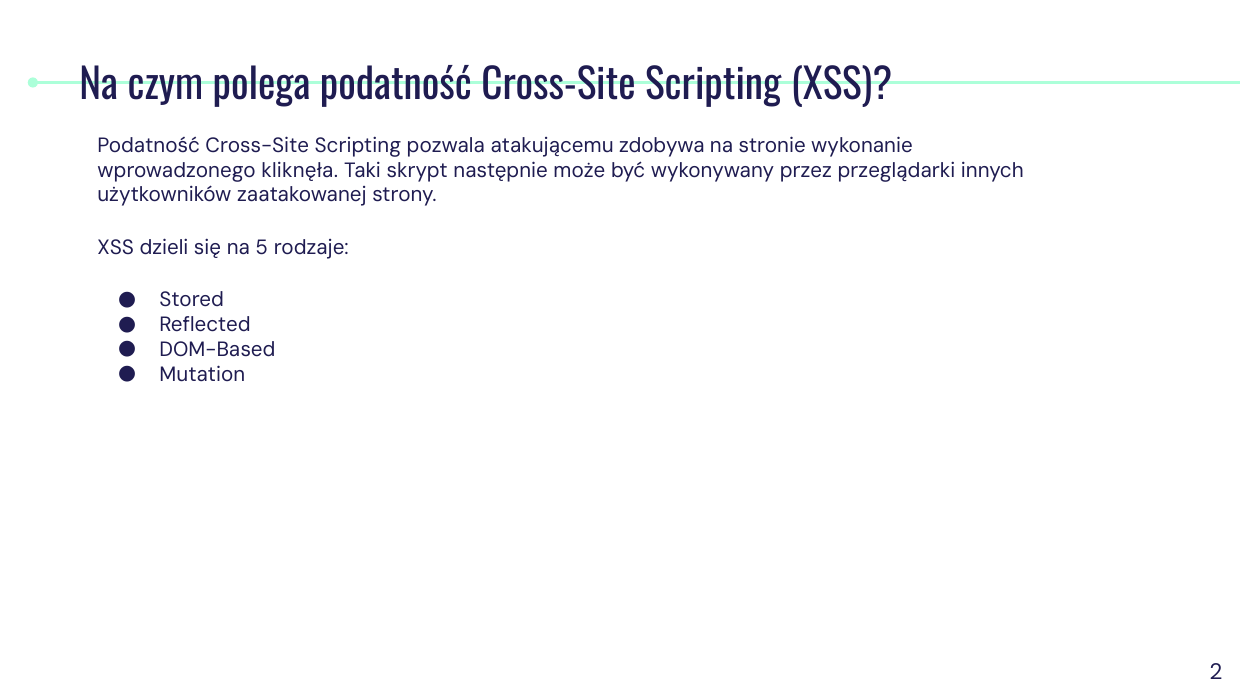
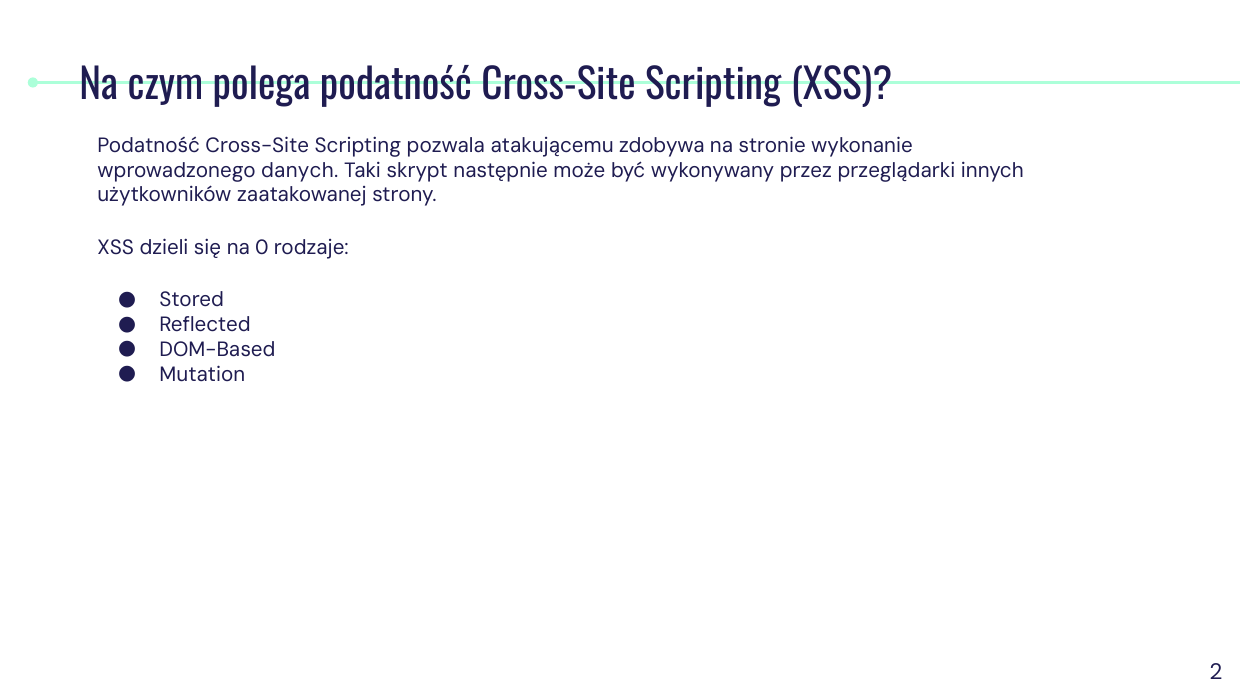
kliknęła: kliknęła -> danych
5: 5 -> 0
